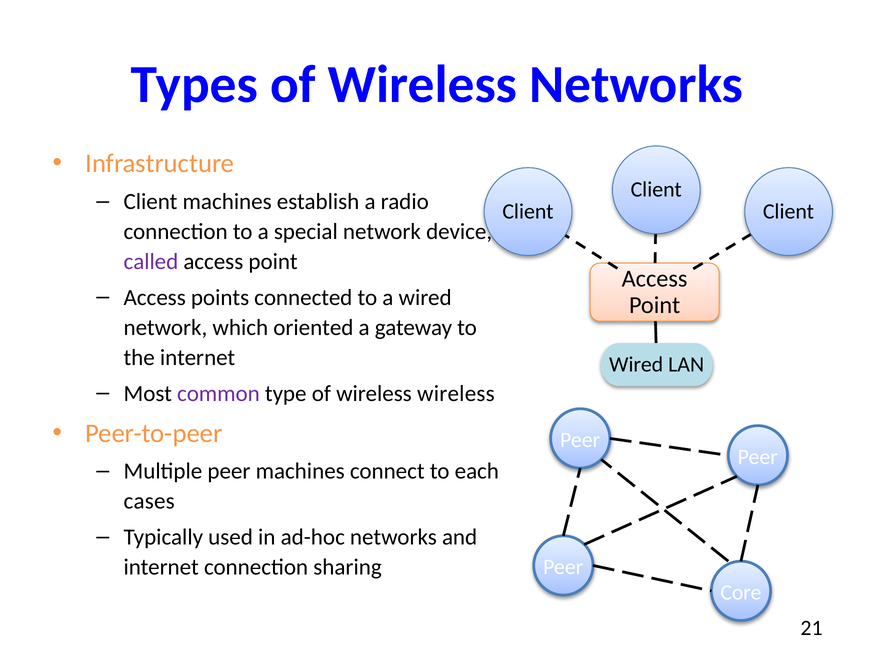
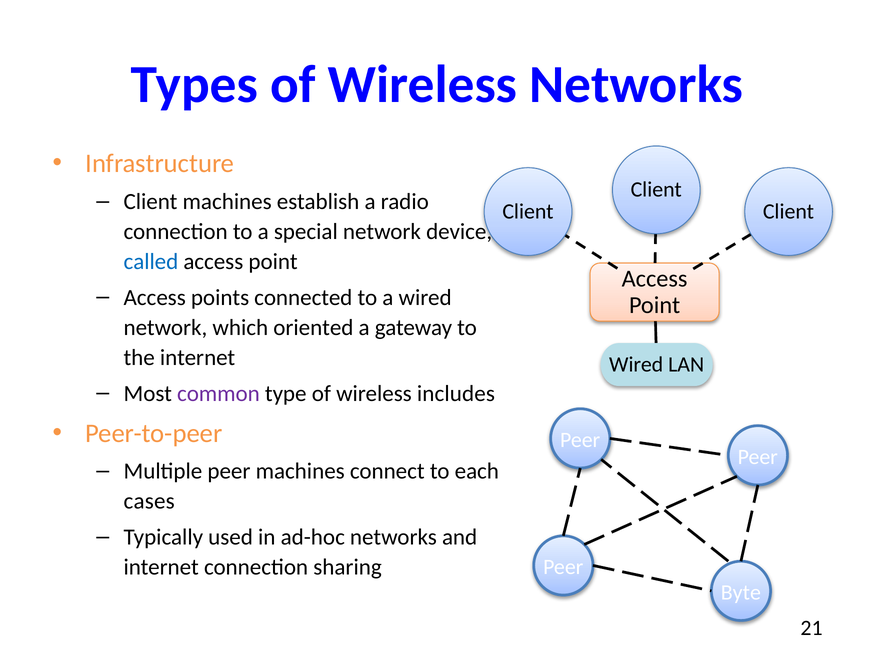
called colour: purple -> blue
wireless wireless: wireless -> includes
Core: Core -> Byte
